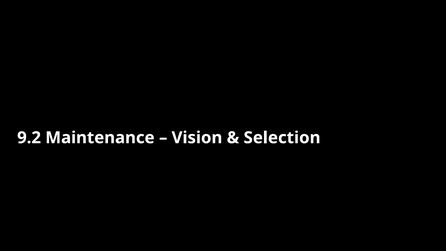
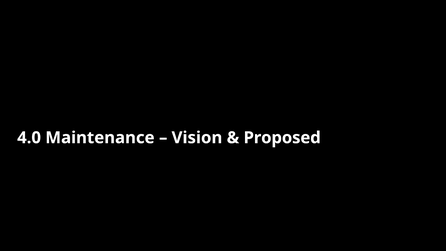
9.2: 9.2 -> 4.0
Selection: Selection -> Proposed
